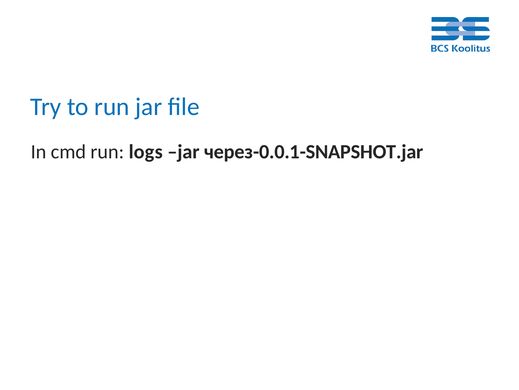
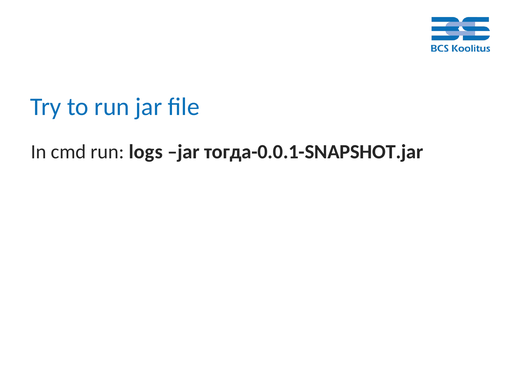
через-0.0.1-SNAPSHOT.jar: через-0.0.1-SNAPSHOT.jar -> тогда-0.0.1-SNAPSHOT.jar
